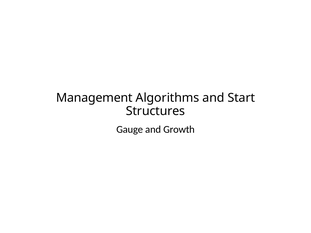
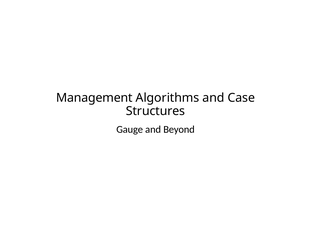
Start: Start -> Case
Growth: Growth -> Beyond
